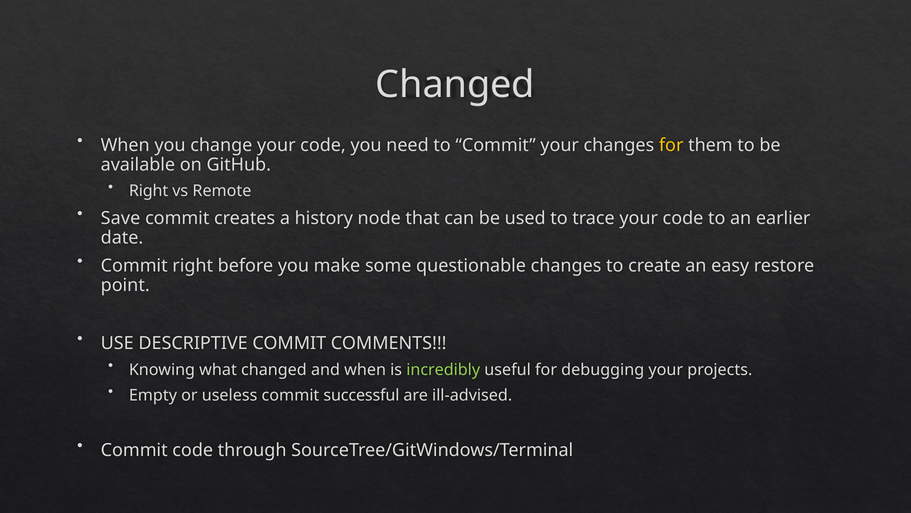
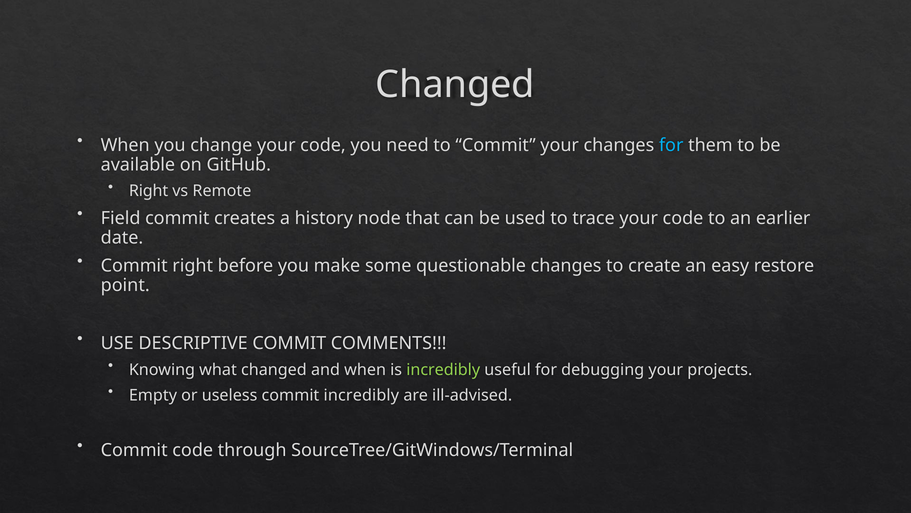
for at (671, 145) colour: yellow -> light blue
Save: Save -> Field
commit successful: successful -> incredibly
